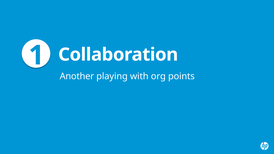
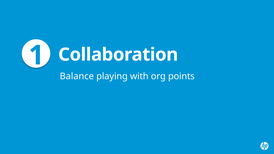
Another: Another -> Balance
